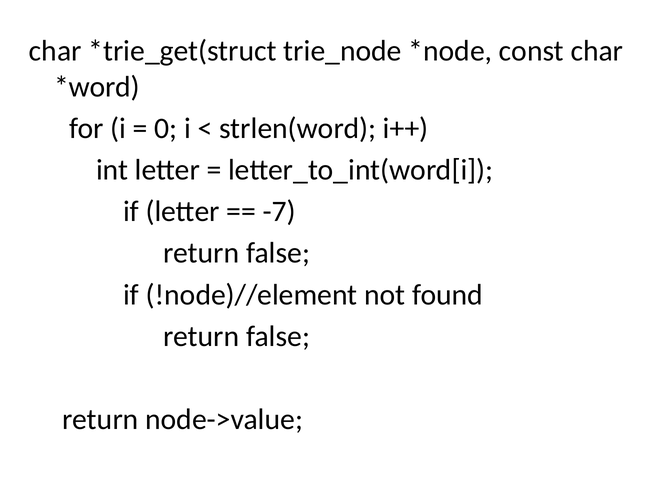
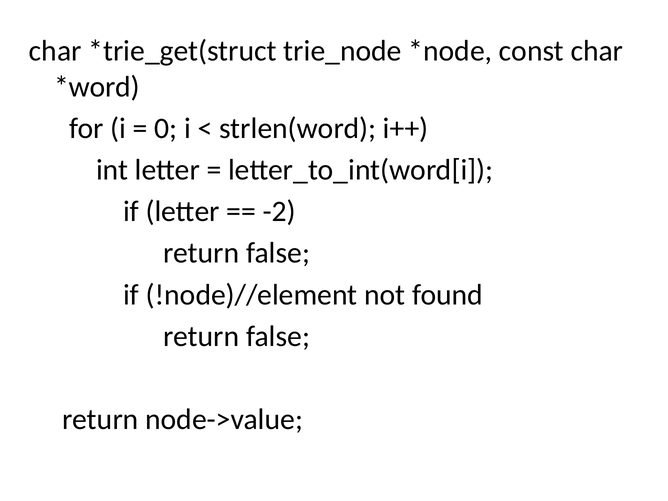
-7: -7 -> -2
